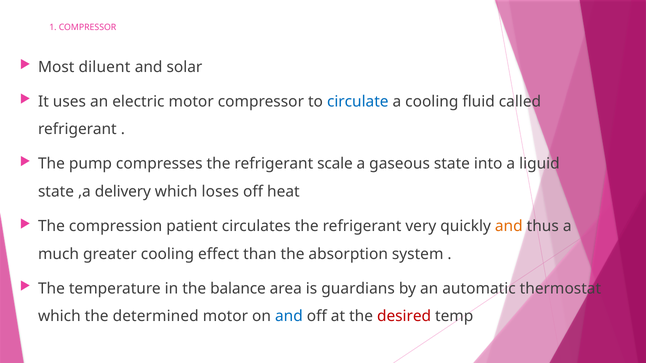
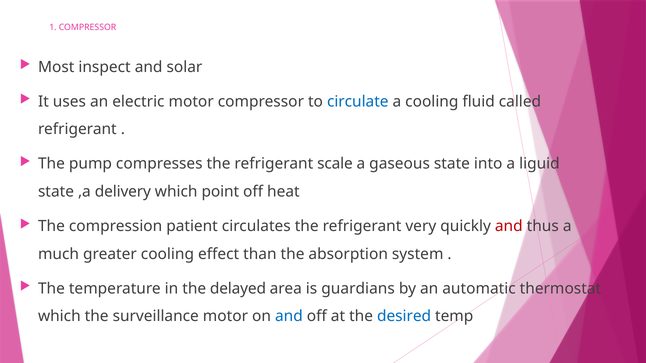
diluent: diluent -> inspect
loses: loses -> point
and at (509, 226) colour: orange -> red
balance: balance -> delayed
determined: determined -> surveillance
desired colour: red -> blue
